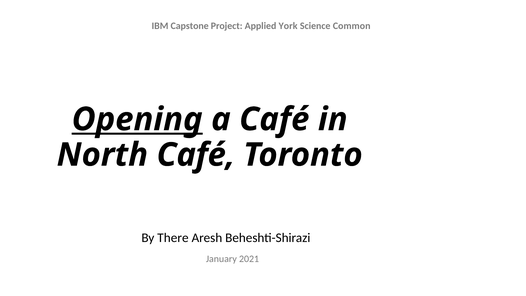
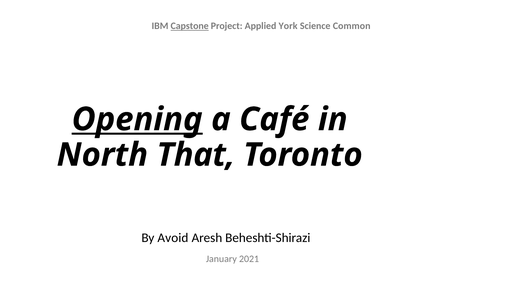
Capstone underline: none -> present
North Café: Café -> That
There: There -> Avoid
